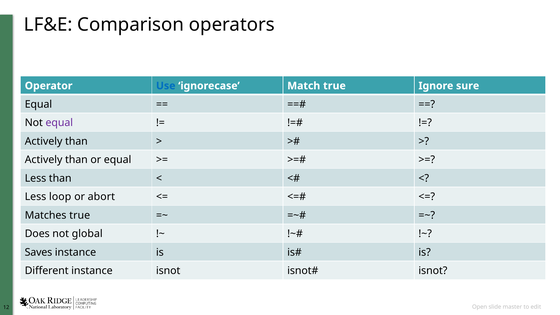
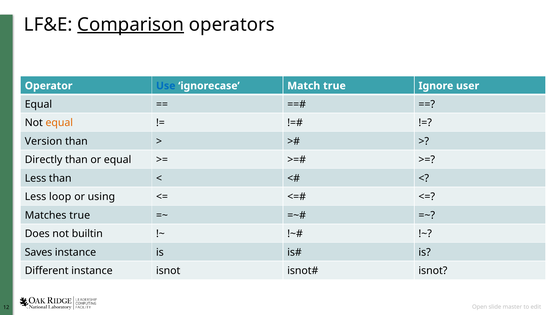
Comparison underline: none -> present
sure: sure -> user
equal at (59, 123) colour: purple -> orange
Actively at (44, 141): Actively -> Version
Actively at (44, 160): Actively -> Directly
abort: abort -> using
global: global -> builtin
